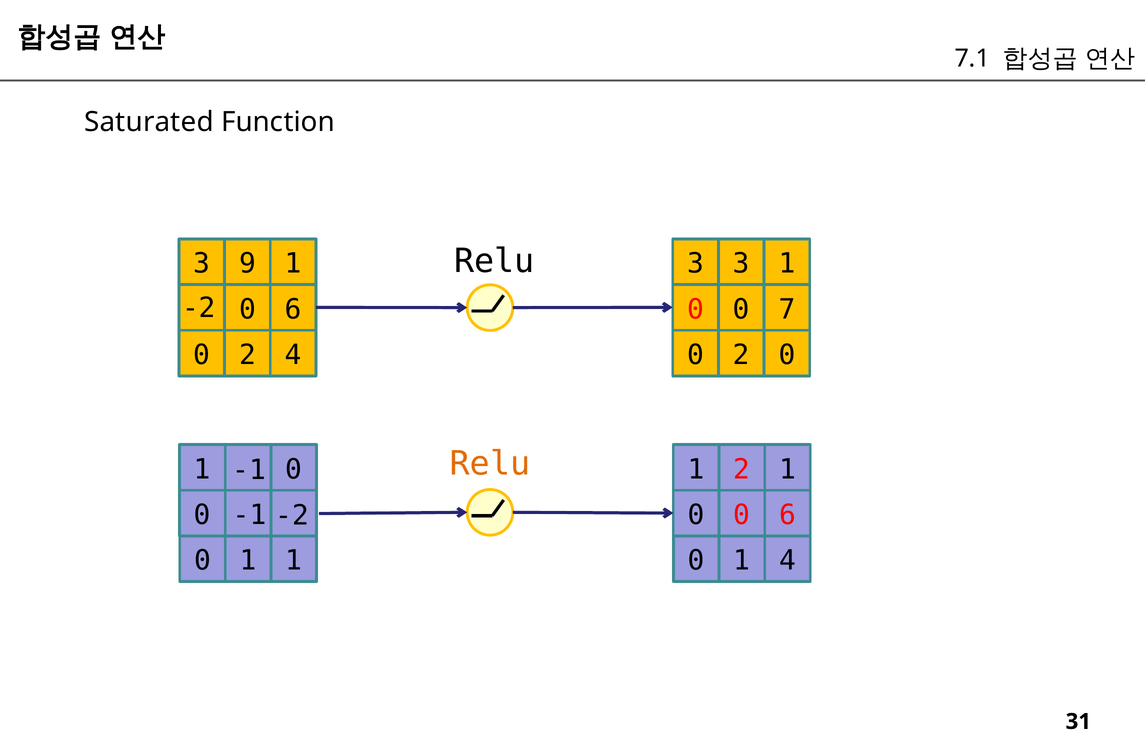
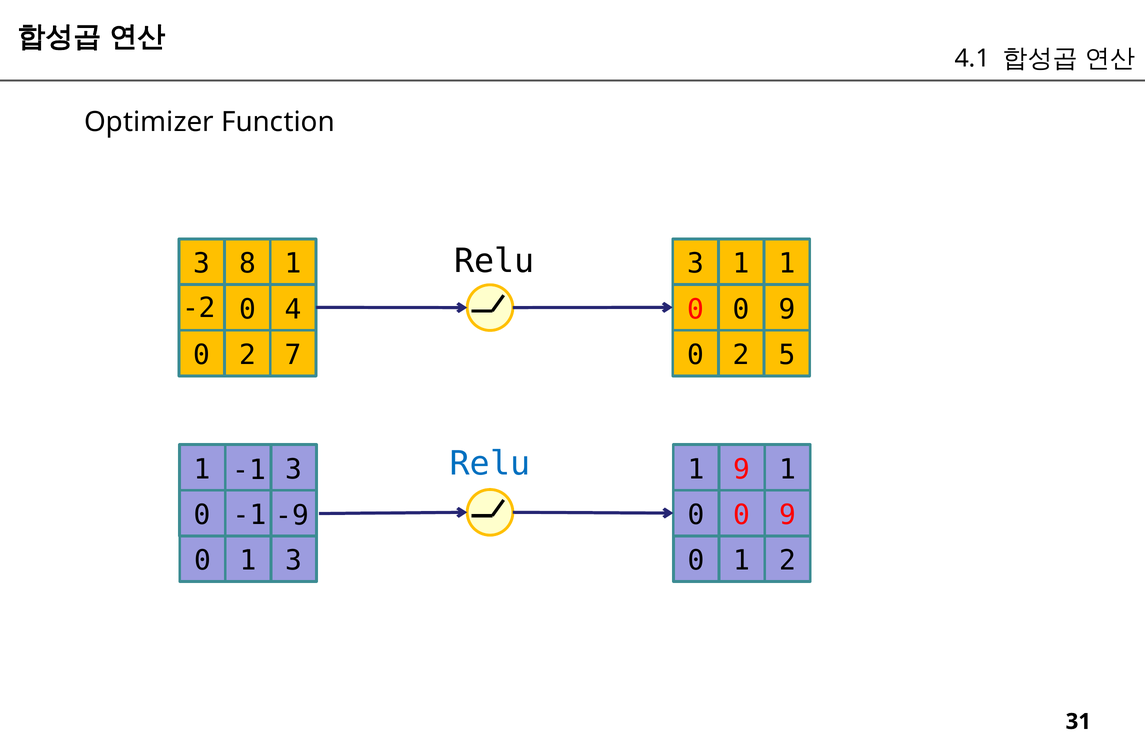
7.1: 7.1 -> 4.1
Saturated: Saturated -> Optimizer
9: 9 -> 8
3 3: 3 -> 1
6 at (293, 309): 6 -> 4
7 at (787, 309): 7 -> 9
2 4: 4 -> 7
2 0: 0 -> 5
Relu at (490, 464) colour: orange -> blue
0 at (294, 469): 0 -> 3
1 2: 2 -> 9
-1 -2: -2 -> -9
6 at (788, 515): 6 -> 9
1 at (294, 561): 1 -> 3
1 4: 4 -> 2
